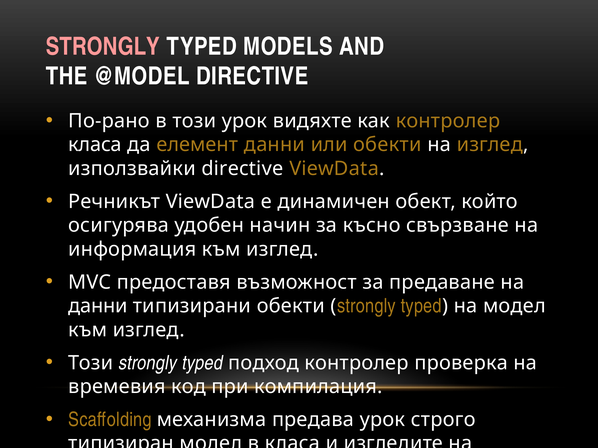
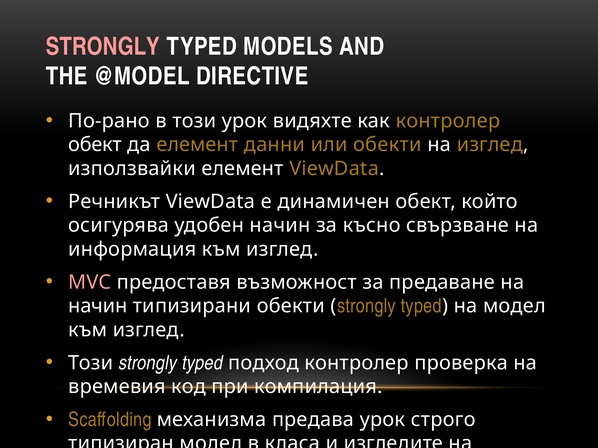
класа at (95, 145): класа -> обект
използвайки directive: directive -> елемент
MVC colour: white -> pink
данни at (98, 306): данни -> начин
